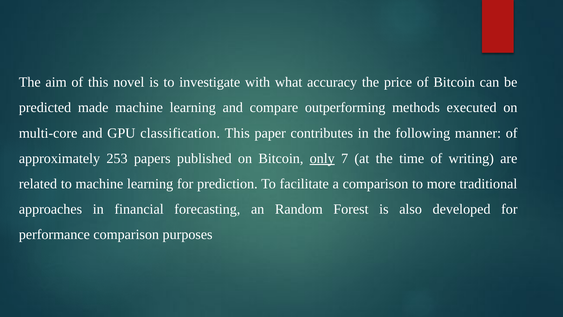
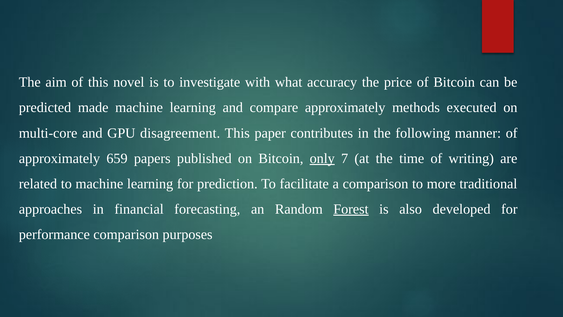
compare outperforming: outperforming -> approximately
classification: classification -> disagreement
253: 253 -> 659
Forest underline: none -> present
